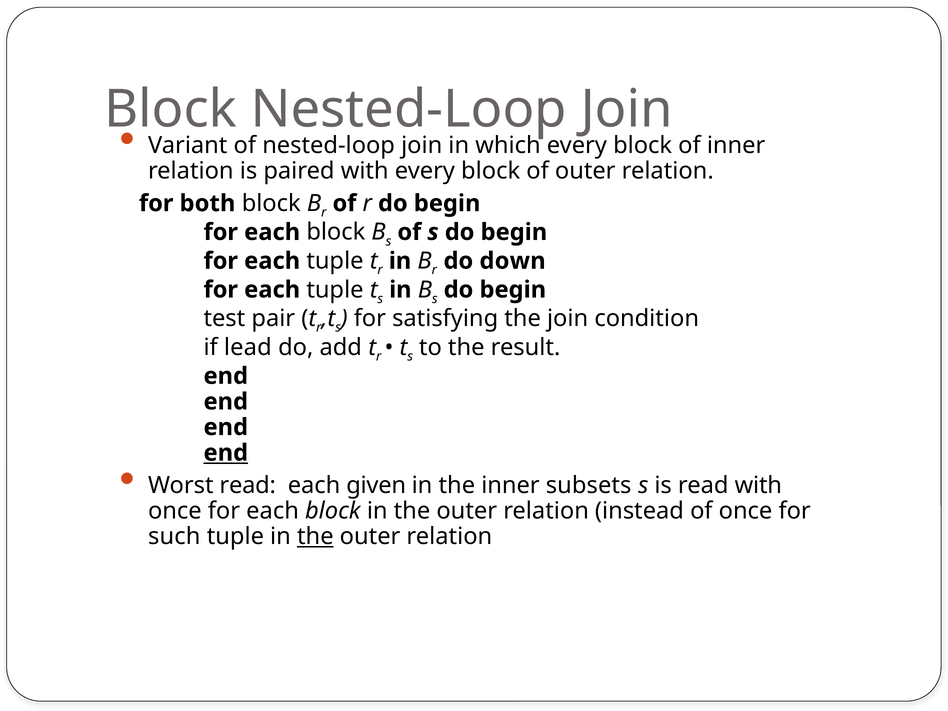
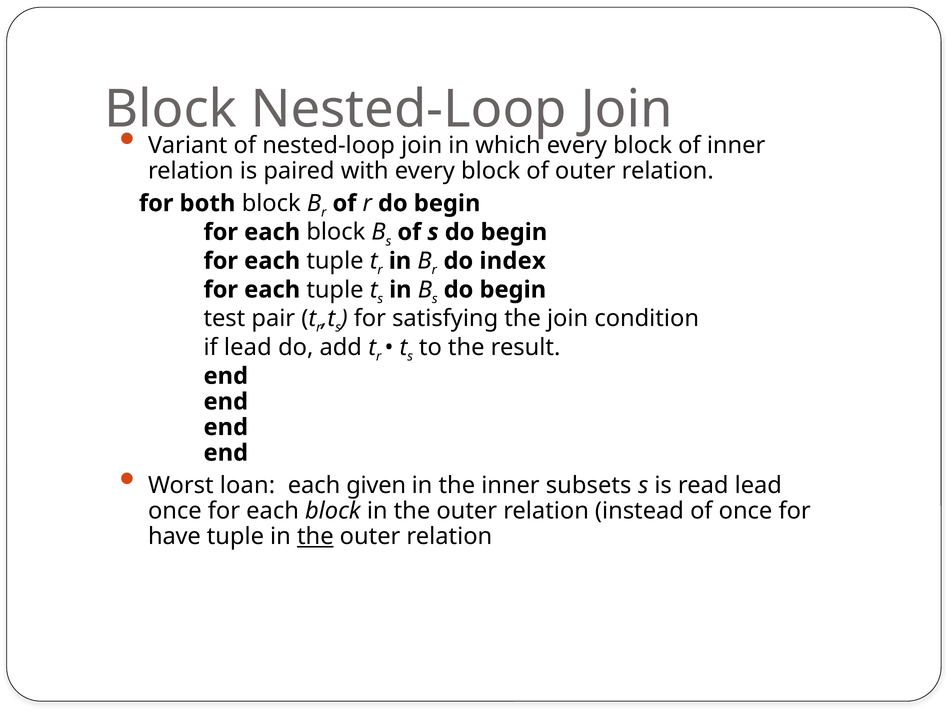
down: down -> index
end at (226, 453) underline: present -> none
Worst read: read -> loan
read with: with -> lead
such: such -> have
